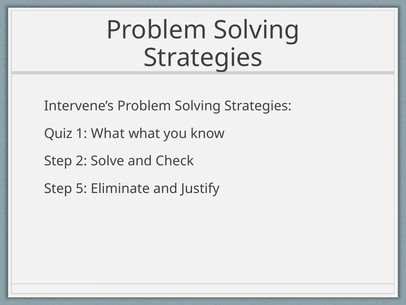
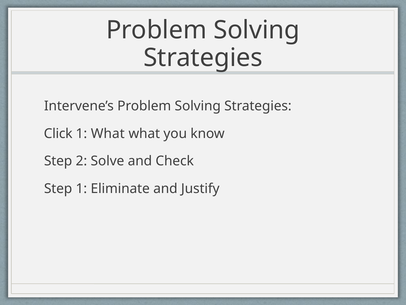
Quiz: Quiz -> Click
Step 5: 5 -> 1
